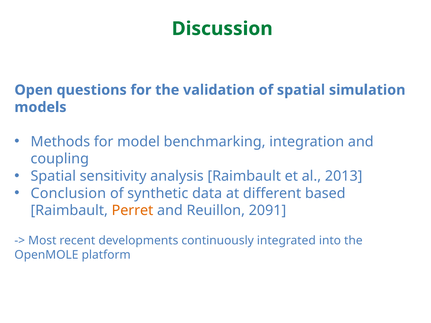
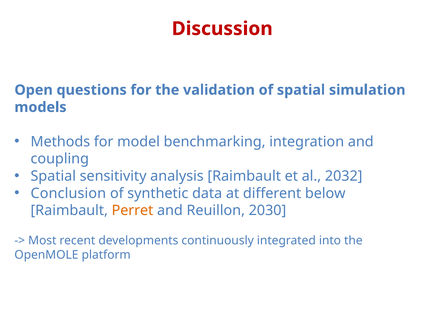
Discussion colour: green -> red
2013: 2013 -> 2032
based: based -> below
2091: 2091 -> 2030
